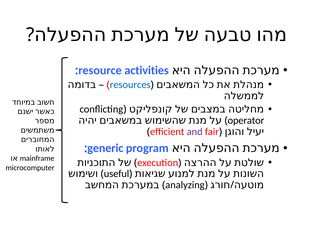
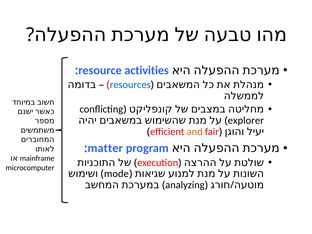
operator: operator -> explorer
and colour: purple -> orange
generic: generic -> matter
useful: useful -> mode
